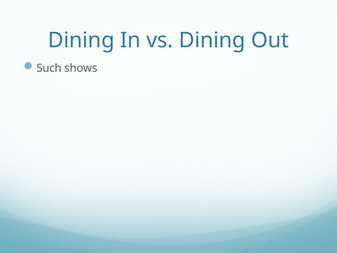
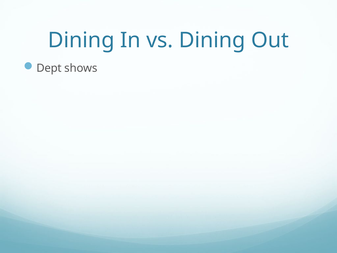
Such: Such -> Dept
